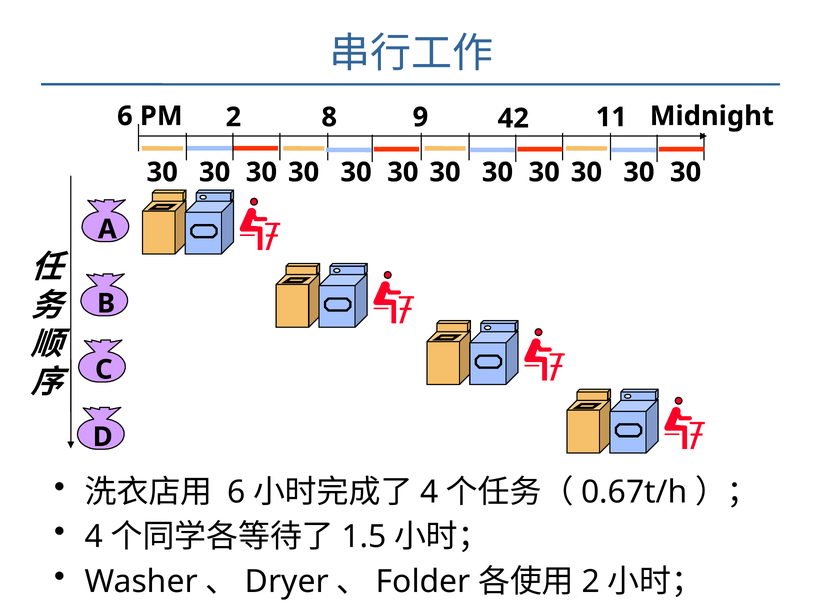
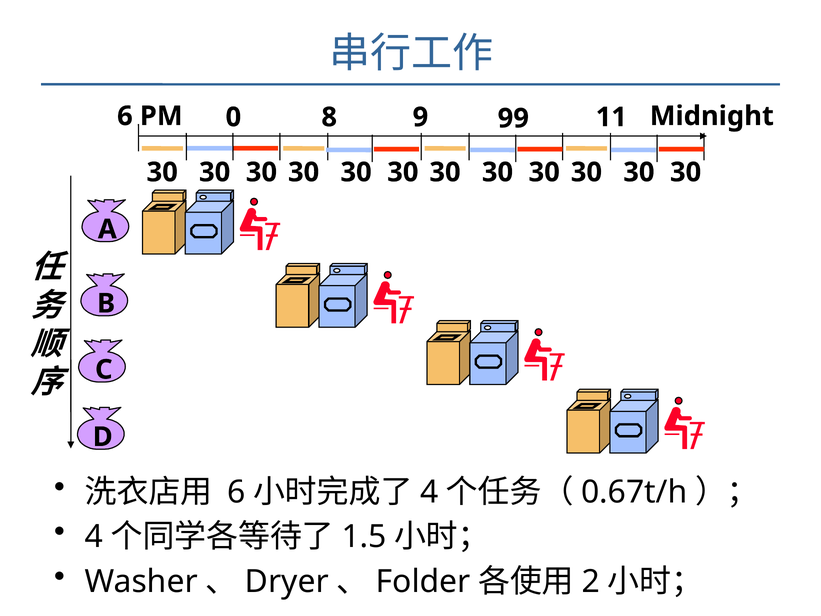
PM 2: 2 -> 0
42: 42 -> 99
